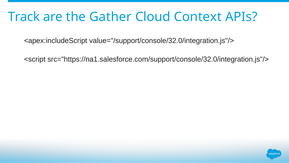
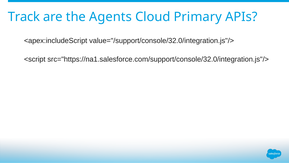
Gather: Gather -> Agents
Context: Context -> Primary
